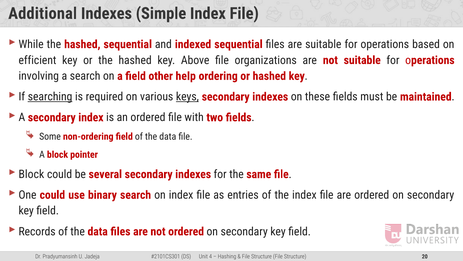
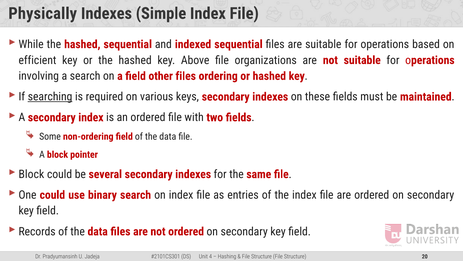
Additional: Additional -> Physically
other help: help -> files
keys underline: present -> none
